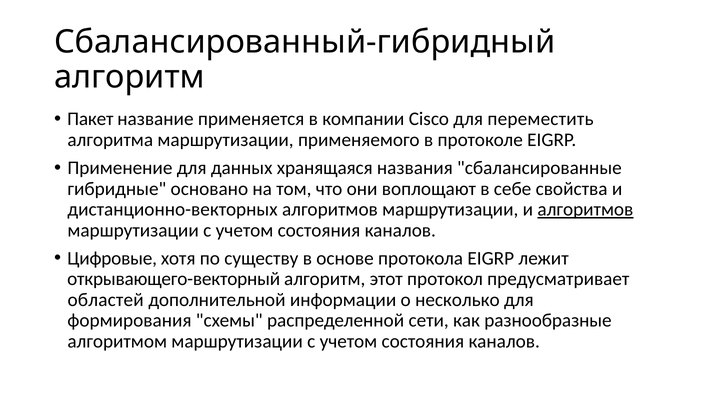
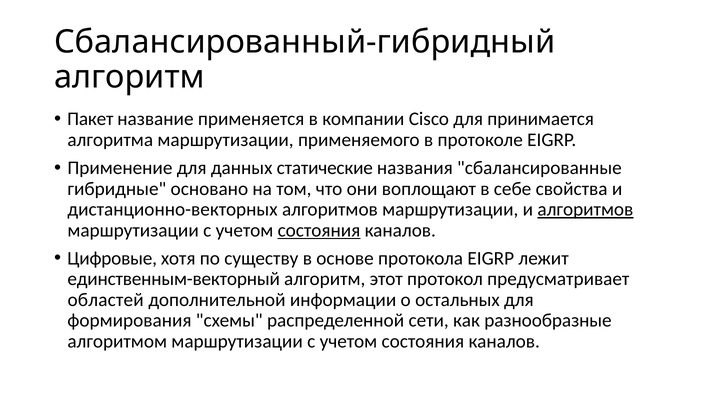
переместить: переместить -> принимается
хранящаяся: хранящаяся -> статические
состояния at (319, 230) underline: none -> present
открывающего-векторный: открывающего-векторный -> единственным-векторный
несколько: несколько -> остальных
